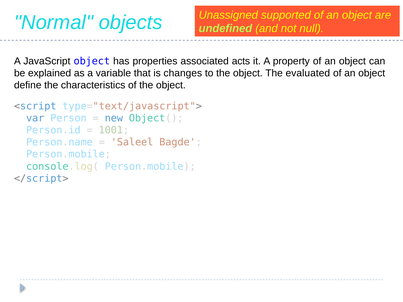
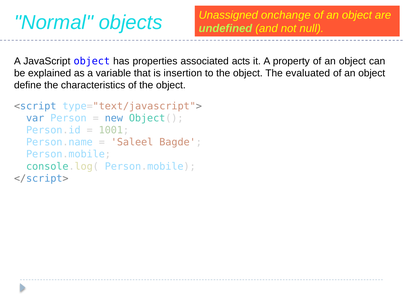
supported: supported -> onchange
changes: changes -> insertion
